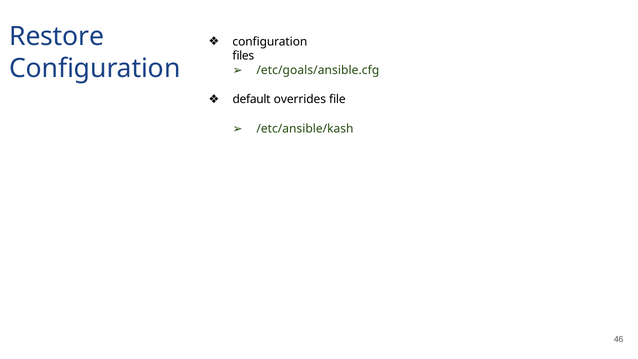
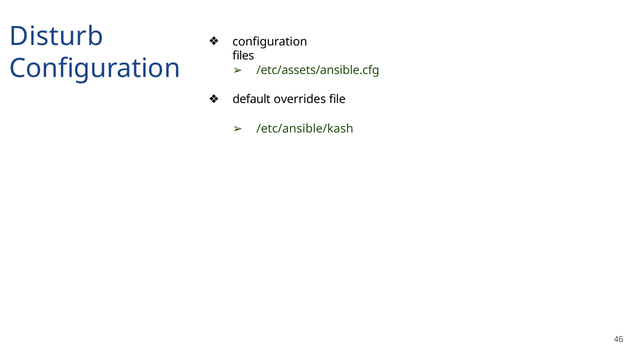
Restore: Restore -> Disturb
/etc/goals/ansible.cfg: /etc/goals/ansible.cfg -> /etc/assets/ansible.cfg
